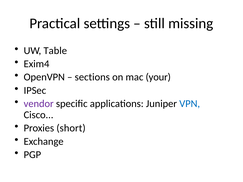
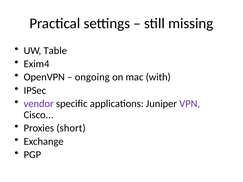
sections: sections -> ongoing
your: your -> with
VPN colour: blue -> purple
